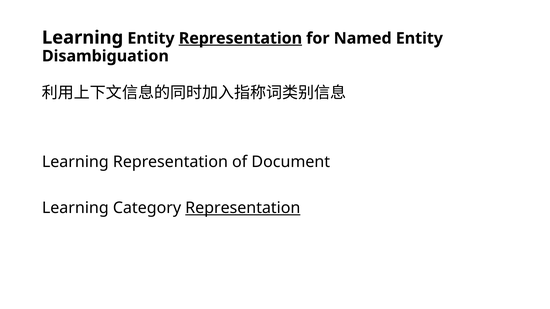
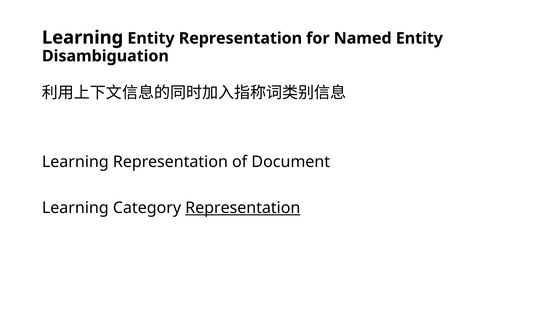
Representation at (240, 38) underline: present -> none
